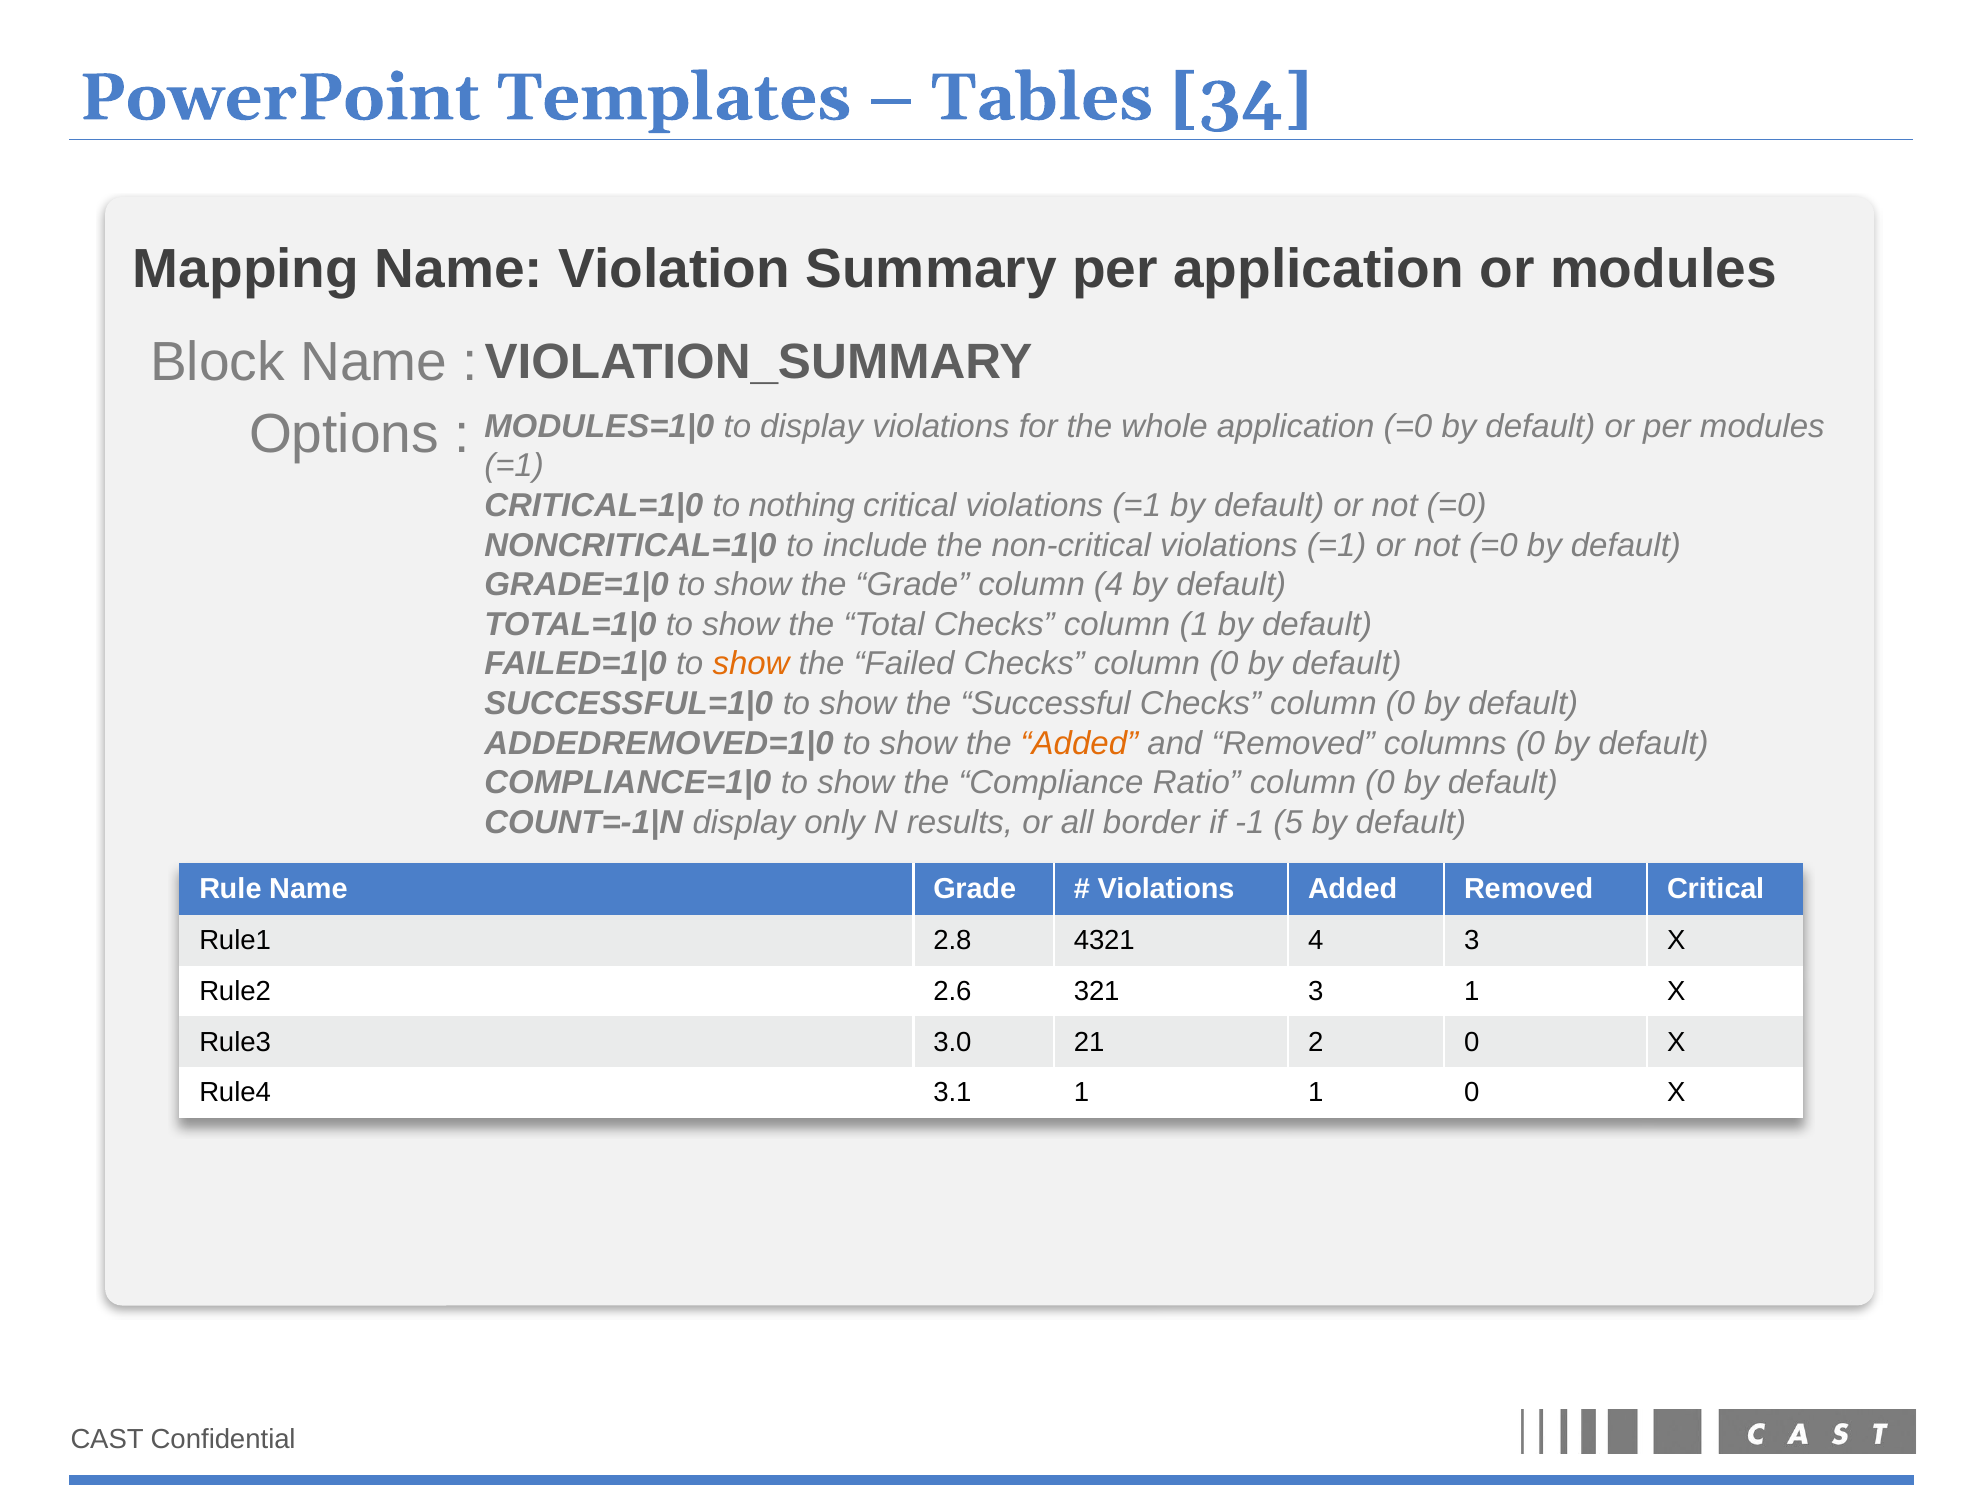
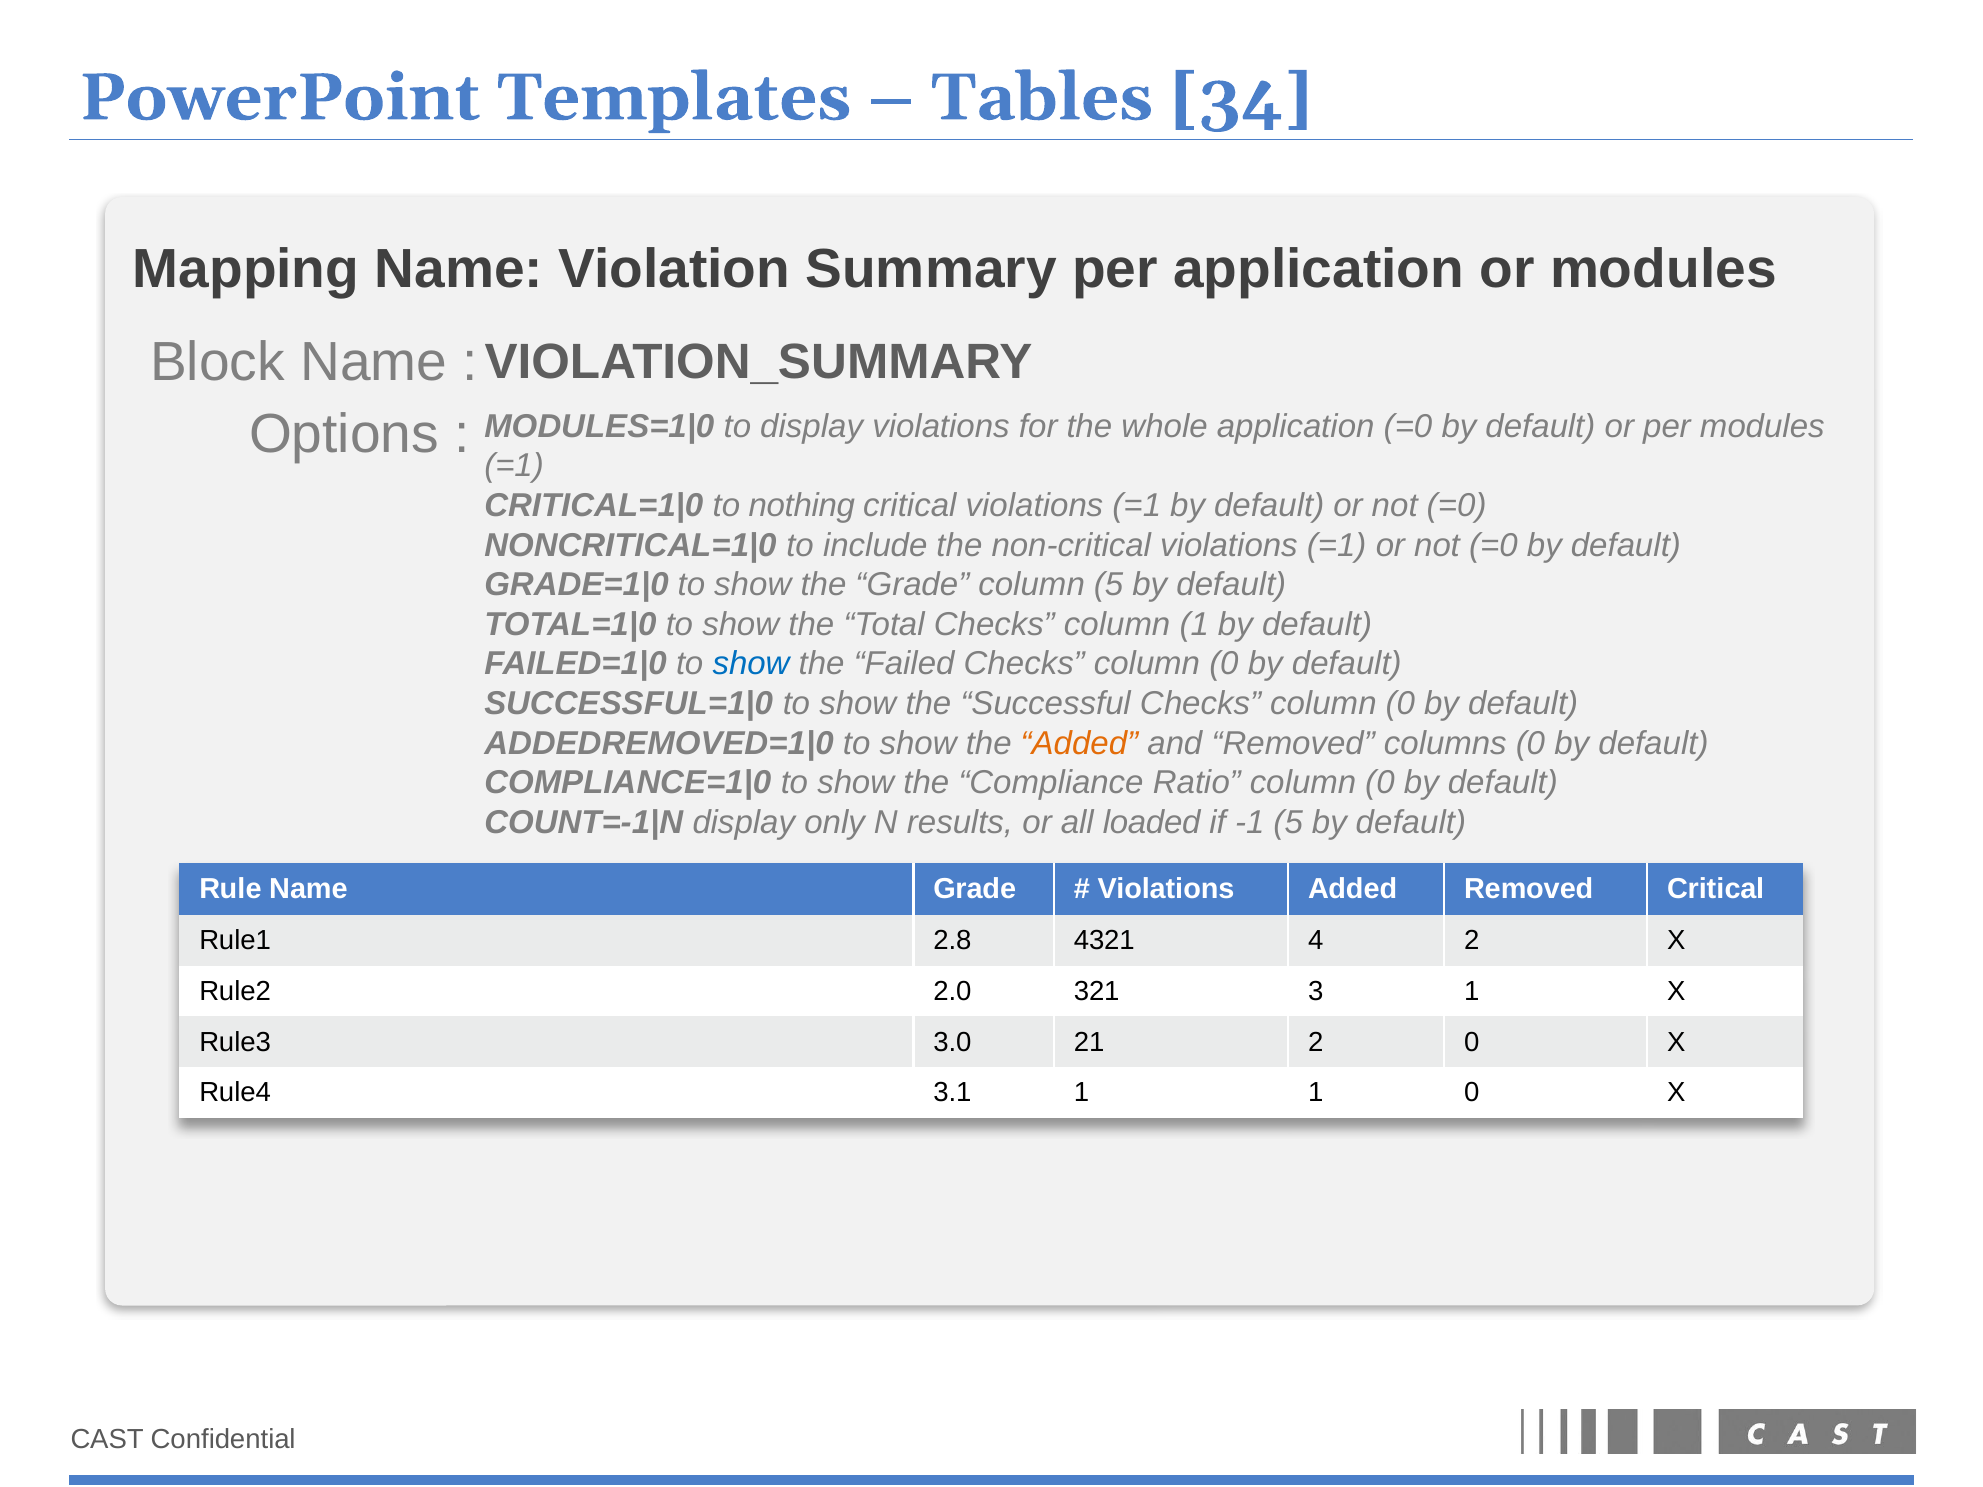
column 4: 4 -> 5
show at (751, 664) colour: orange -> blue
border: border -> loaded
4 3: 3 -> 2
2.6: 2.6 -> 2.0
